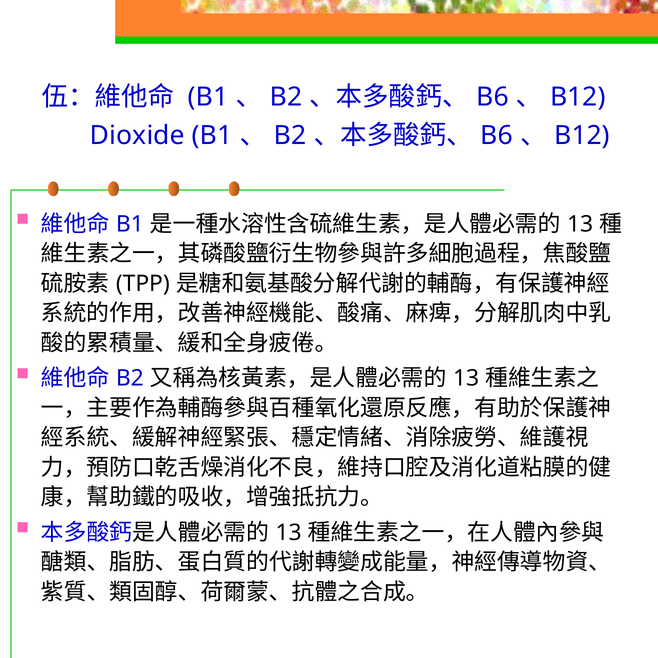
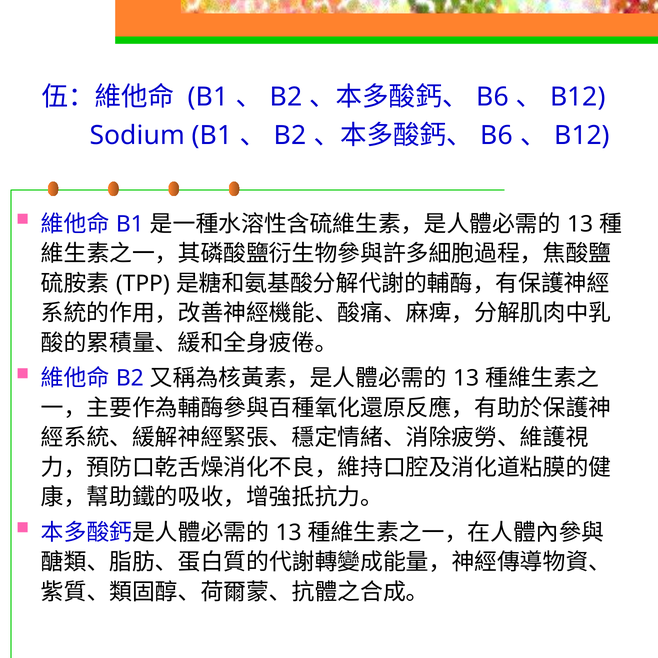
Dioxide: Dioxide -> Sodium
